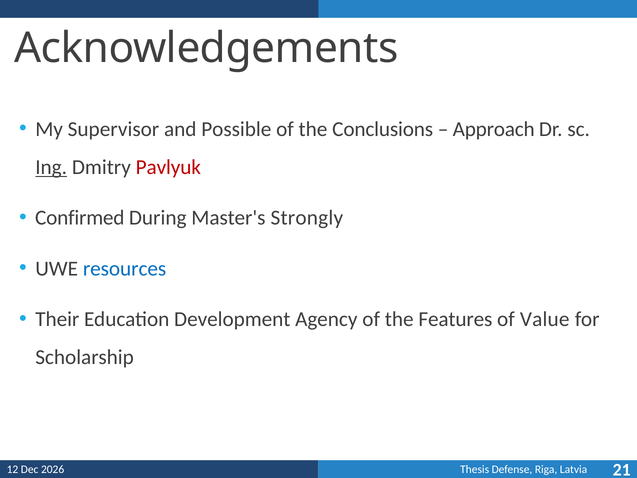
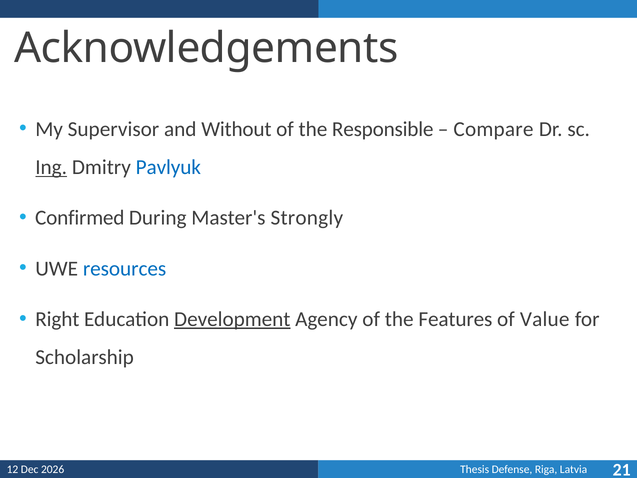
Possible: Possible -> Without
Conclusions: Conclusions -> Responsible
Approach: Approach -> Compare
Pavlyuk colour: red -> blue
Their: Their -> Right
Development underline: none -> present
